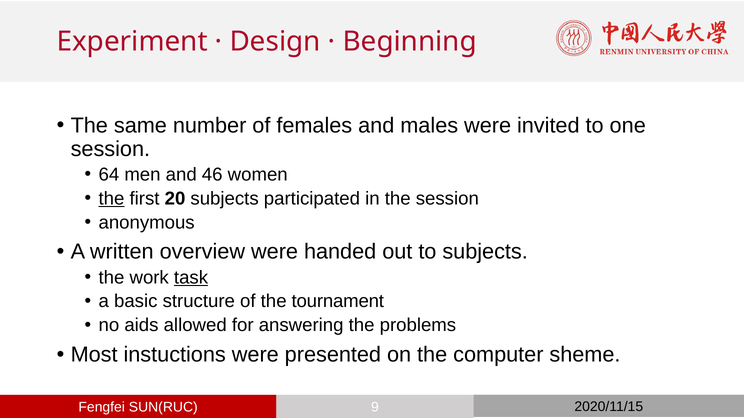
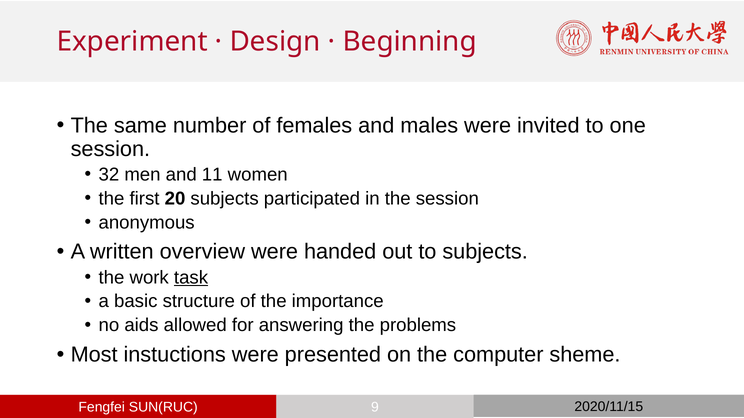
64: 64 -> 32
46: 46 -> 11
the at (111, 199) underline: present -> none
tournament: tournament -> importance
